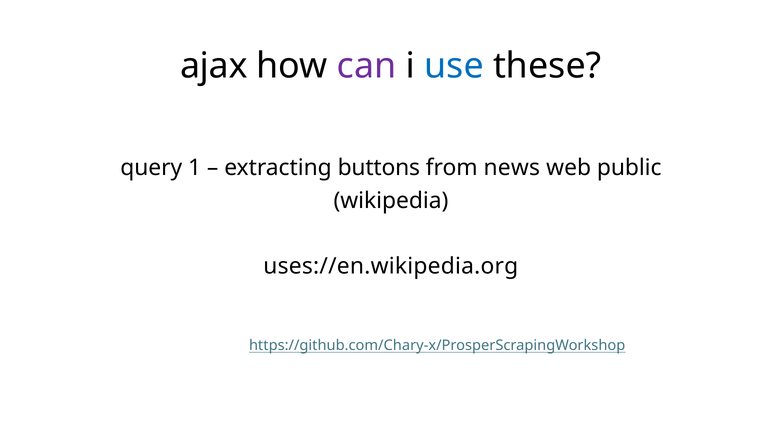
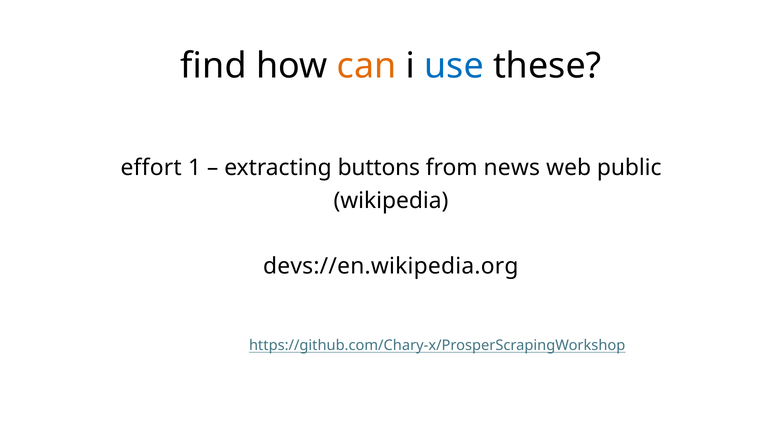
ajax: ajax -> find
can colour: purple -> orange
query: query -> effort
uses://en.wikipedia.org: uses://en.wikipedia.org -> devs://en.wikipedia.org
